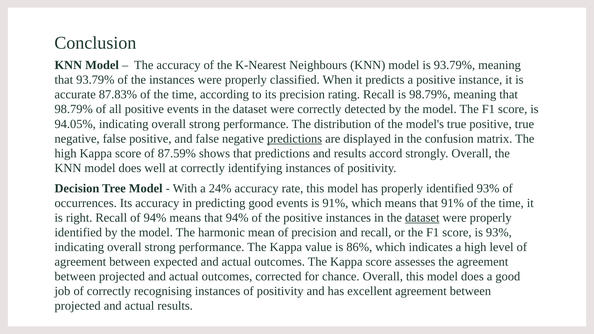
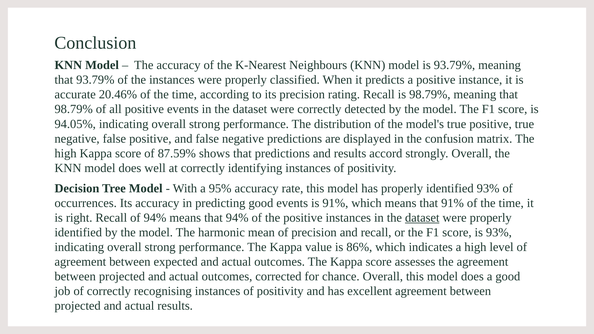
87.83%: 87.83% -> 20.46%
predictions at (295, 139) underline: present -> none
24%: 24% -> 95%
